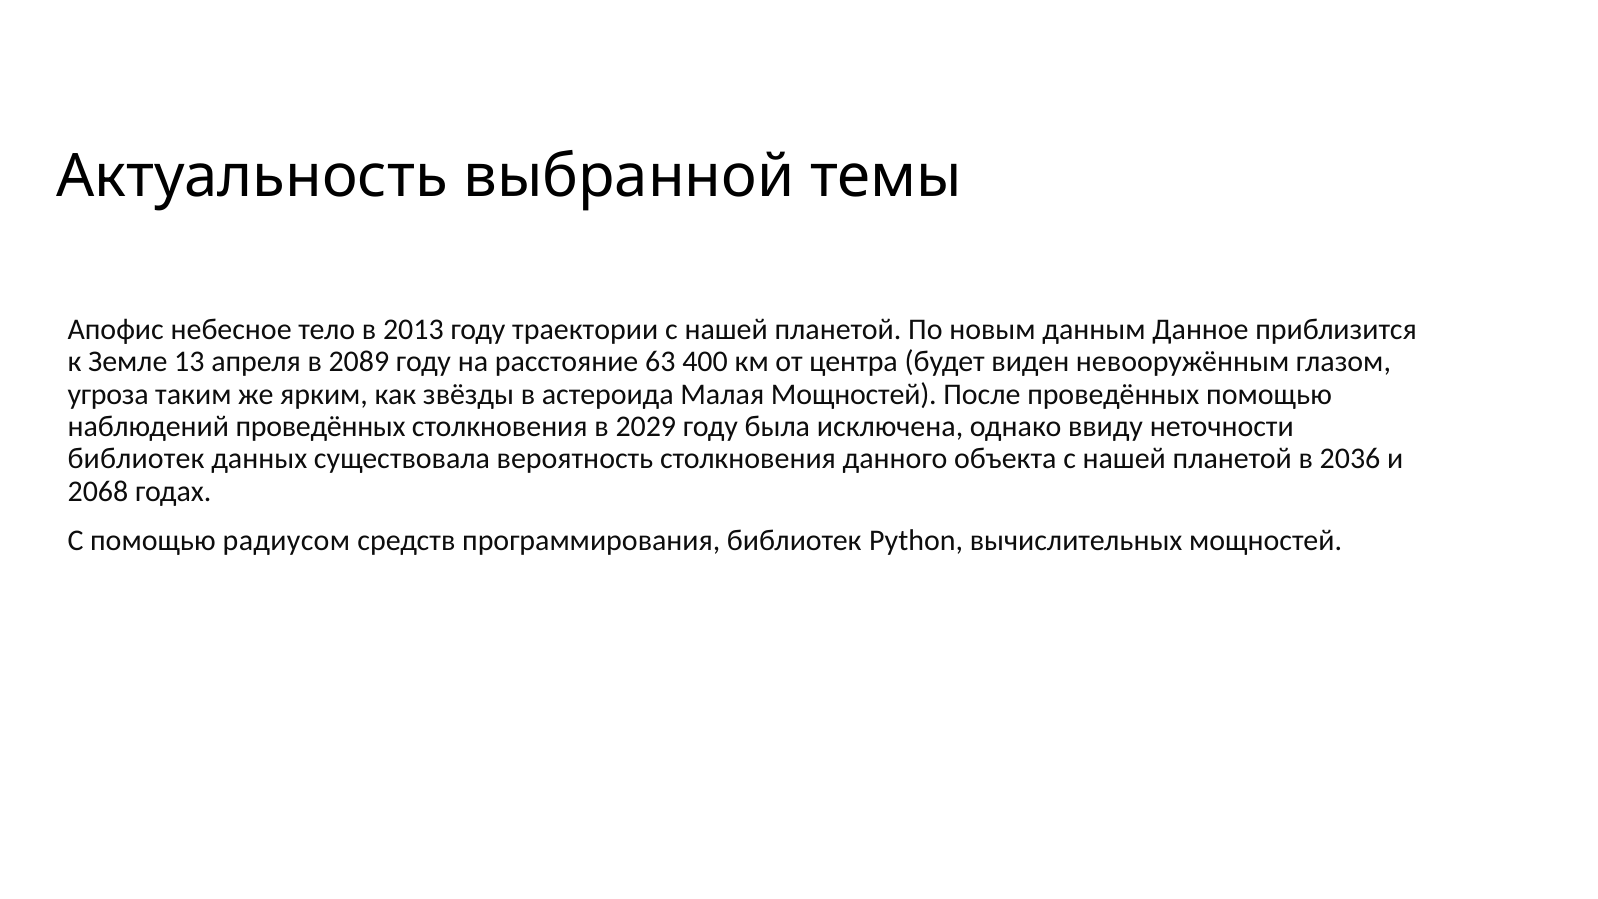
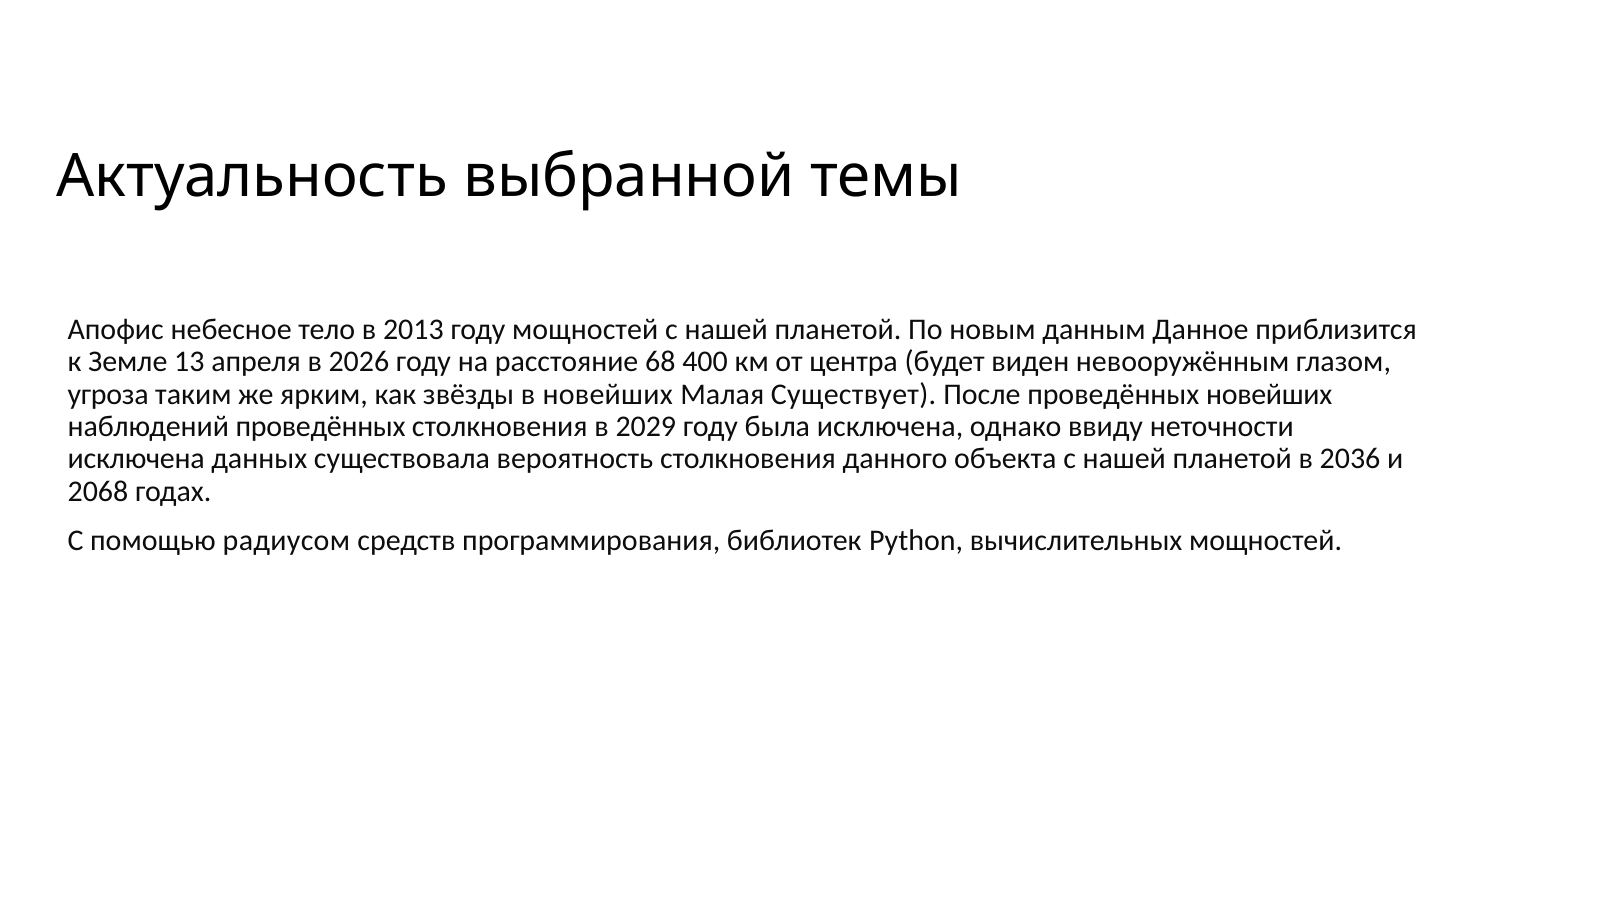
году траектории: траектории -> мощностей
2089: 2089 -> 2026
63: 63 -> 68
в астероида: астероида -> новейших
Малая Мощностей: Мощностей -> Существует
проведённых помощью: помощью -> новейших
библиотек at (136, 459): библиотек -> исключена
